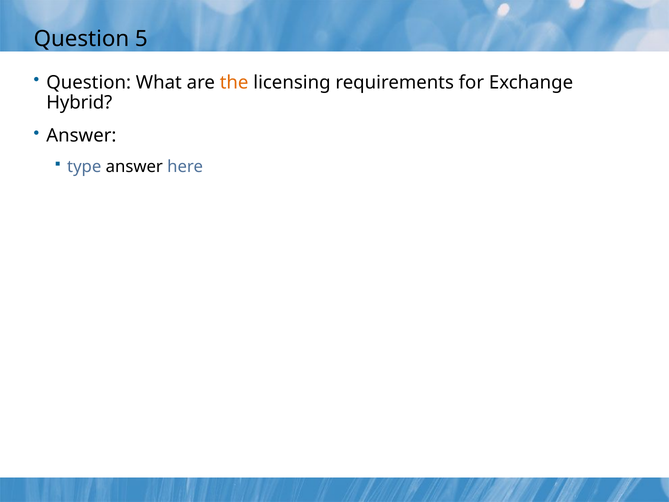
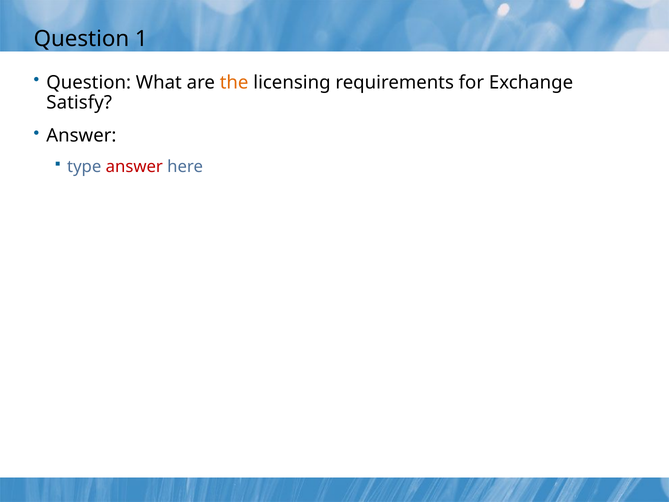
5: 5 -> 1
Hybrid: Hybrid -> Satisfy
answer at (134, 166) colour: black -> red
